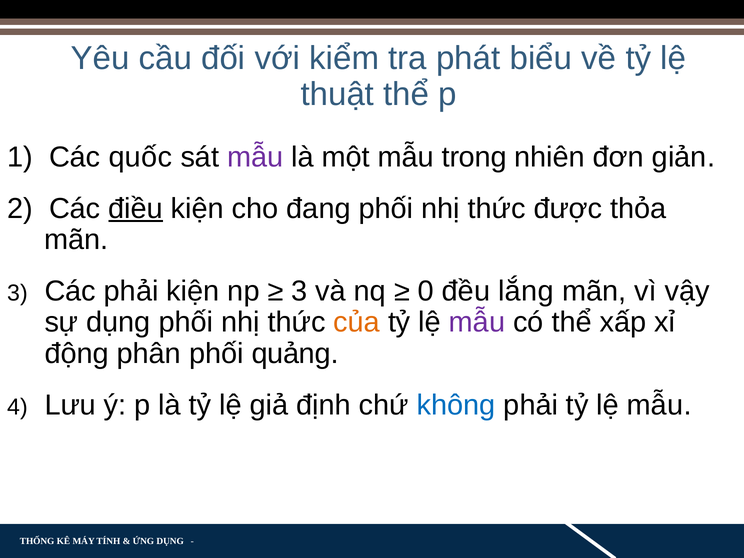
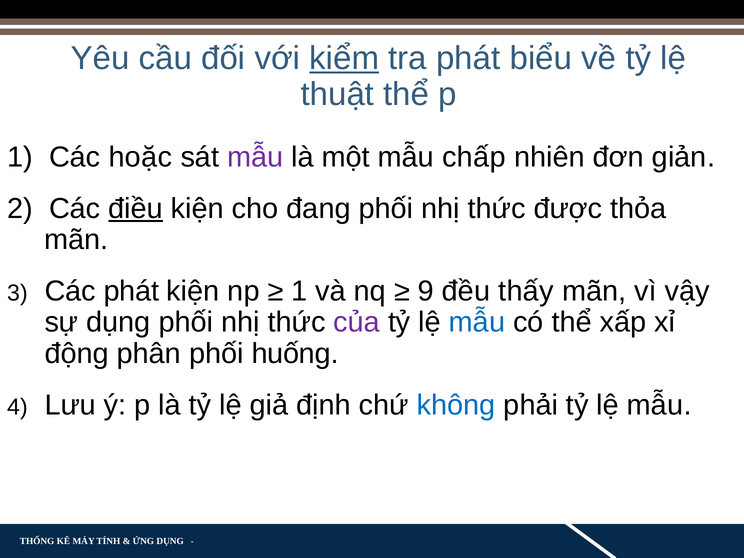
kiểm underline: none -> present
quốc: quốc -> hoặc
trong: trong -> chấp
Các phải: phải -> phát
3 at (299, 291): 3 -> 1
0: 0 -> 9
lắng: lắng -> thấy
của colour: orange -> purple
mẫu at (477, 322) colour: purple -> blue
quảng: quảng -> huống
